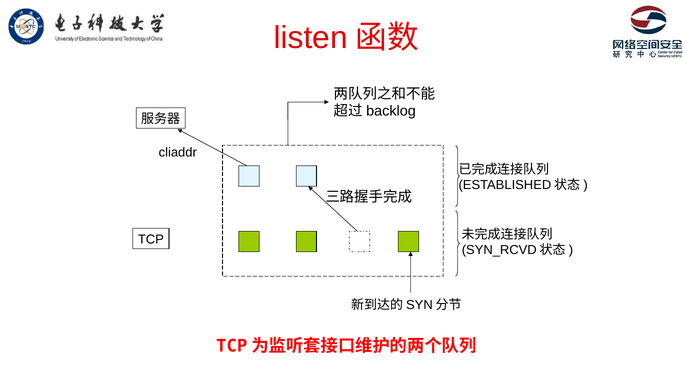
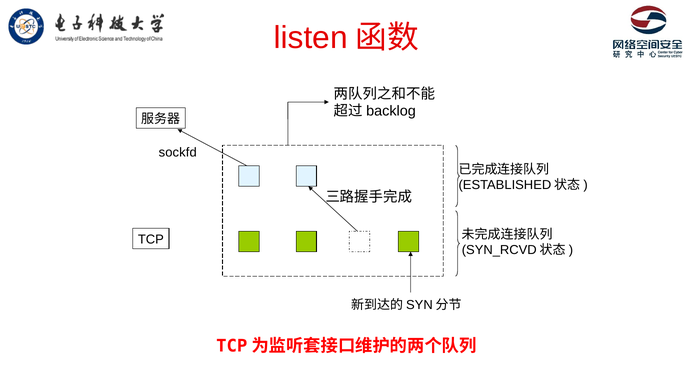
cliaddr: cliaddr -> sockfd
